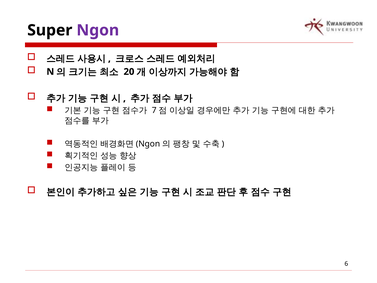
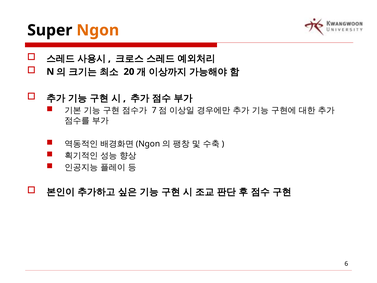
Ngon colour: purple -> orange
